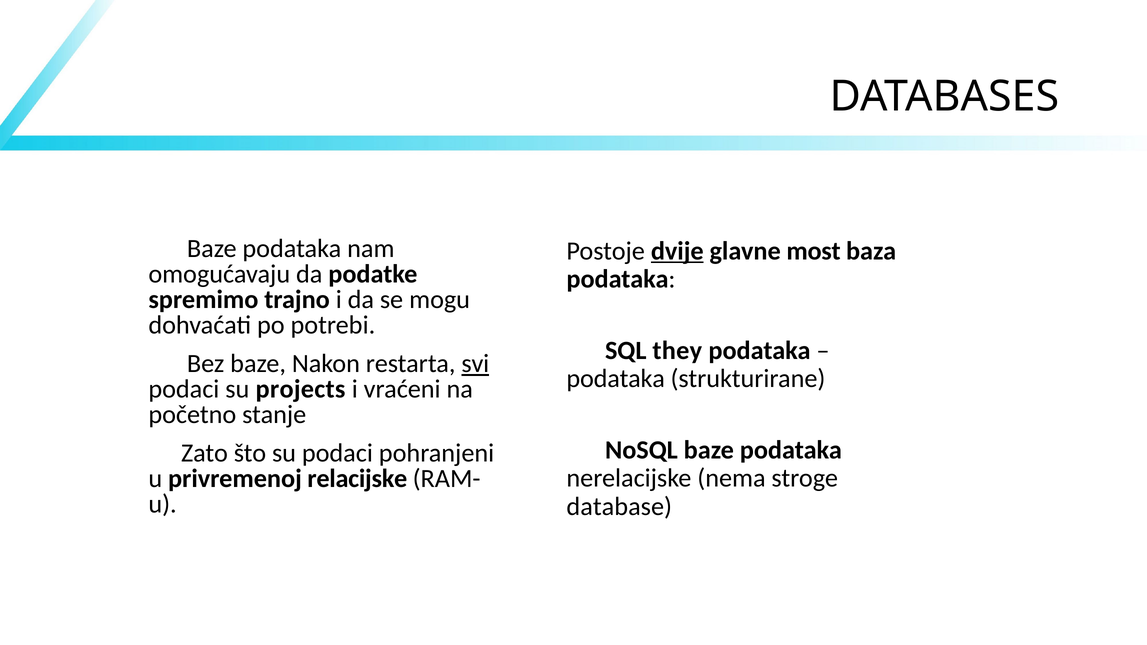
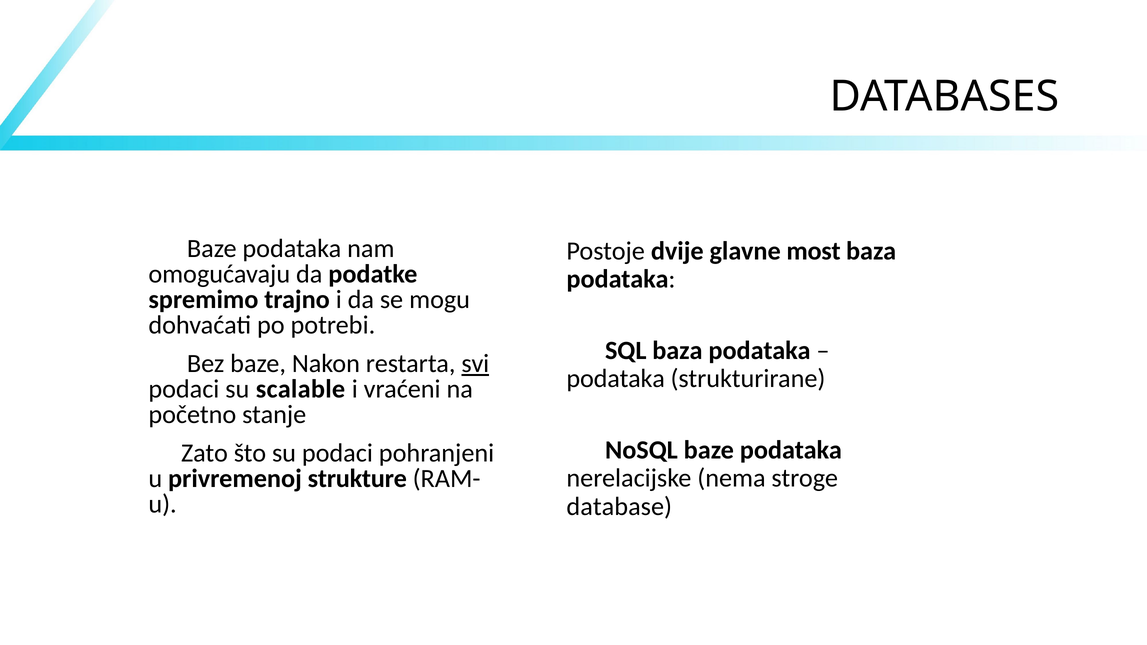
dvije underline: present -> none
they at (677, 351): they -> baza
projects: projects -> scalable
relacijske: relacijske -> strukture
